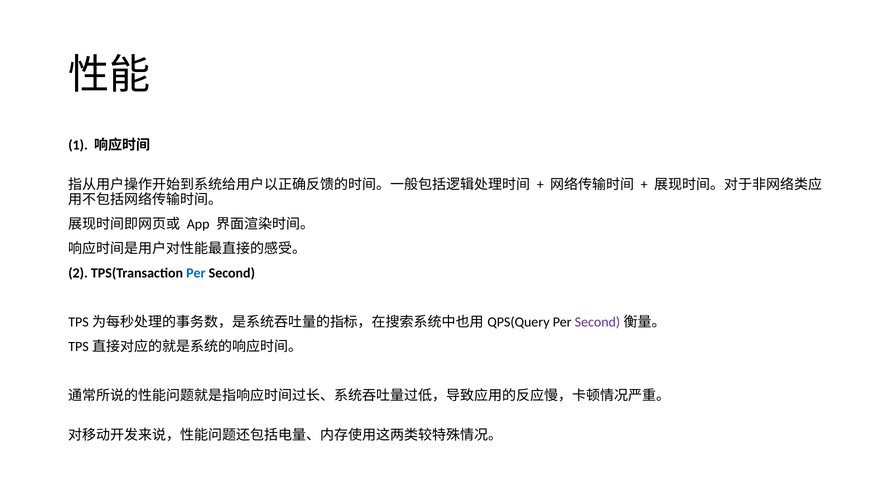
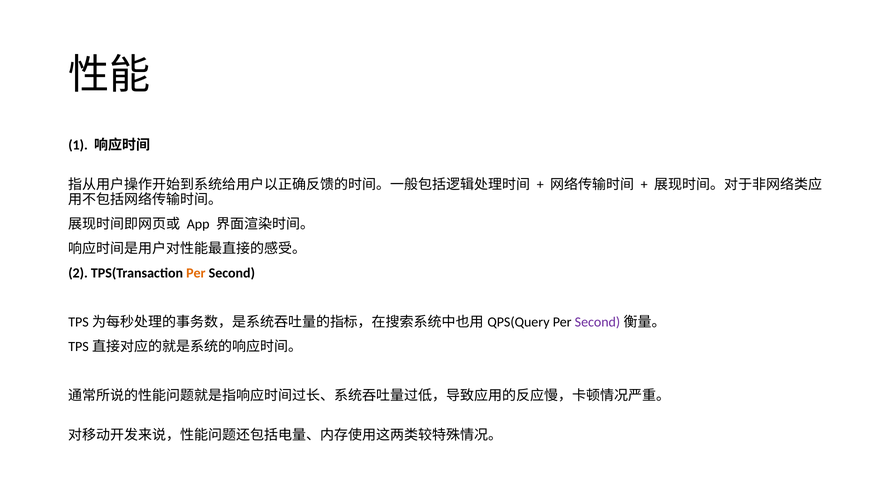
Per at (196, 273) colour: blue -> orange
